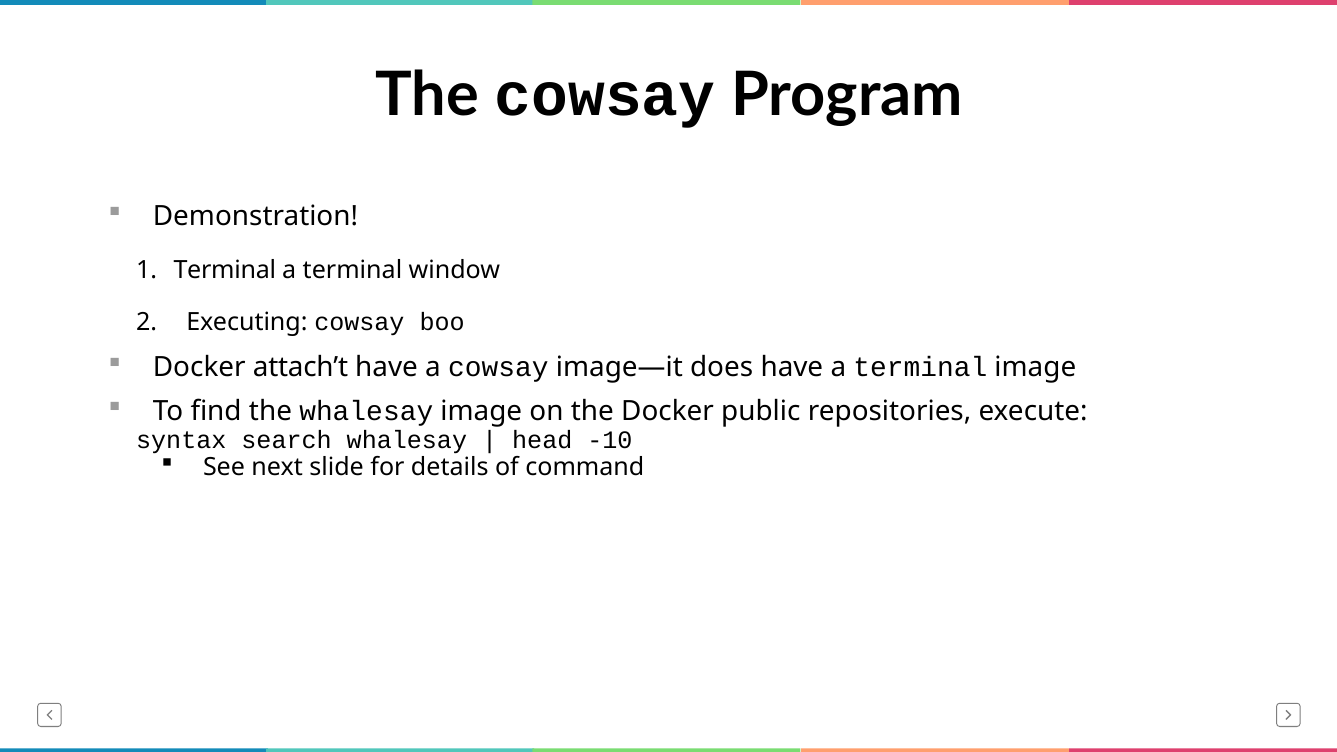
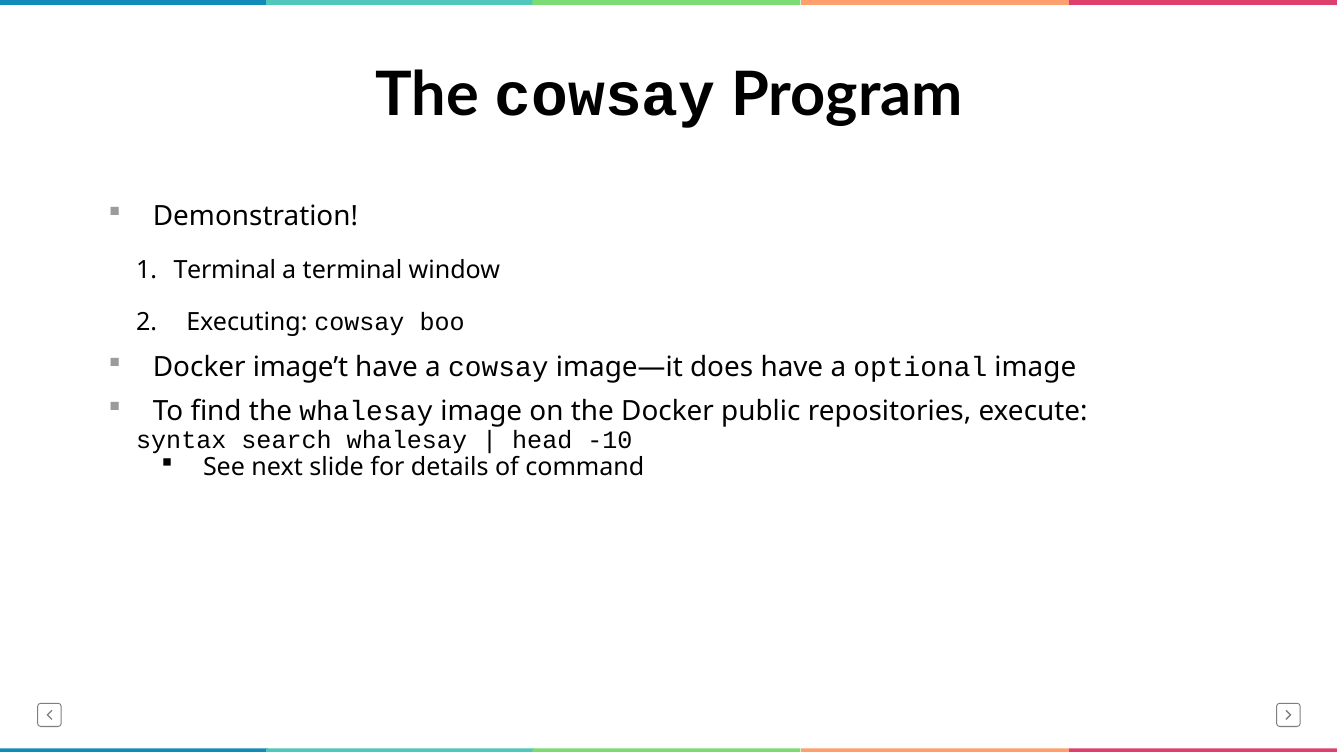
attach’t: attach’t -> image’t
have a terminal: terminal -> optional
